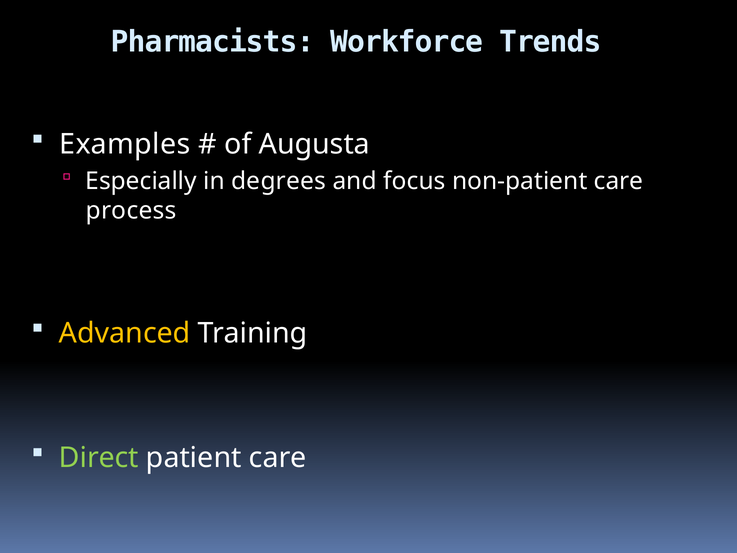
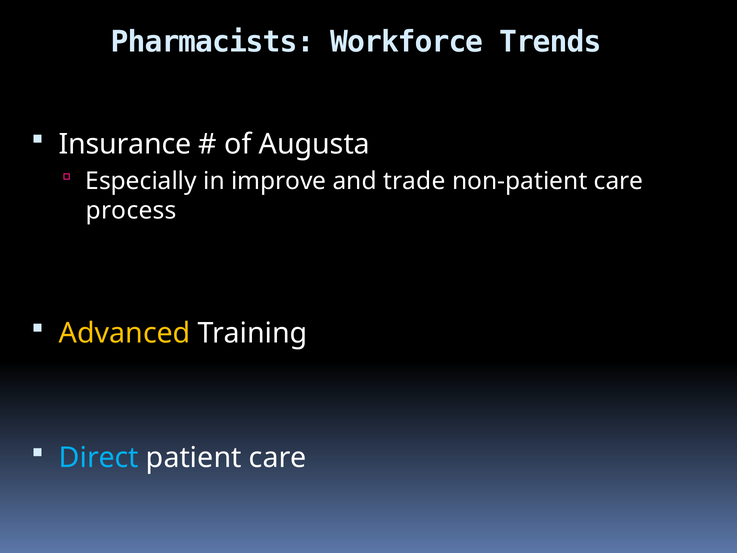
Examples: Examples -> Insurance
degrees: degrees -> improve
focus: focus -> trade
Direct colour: light green -> light blue
